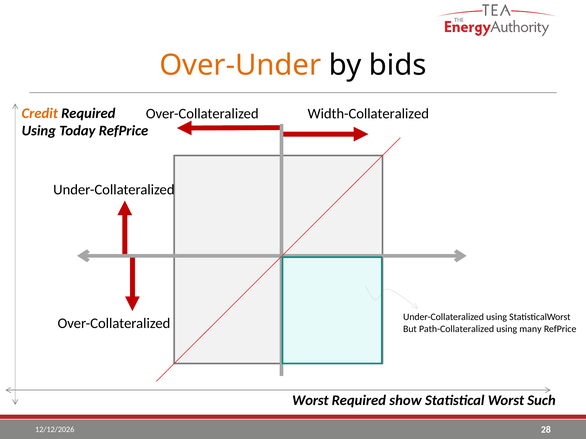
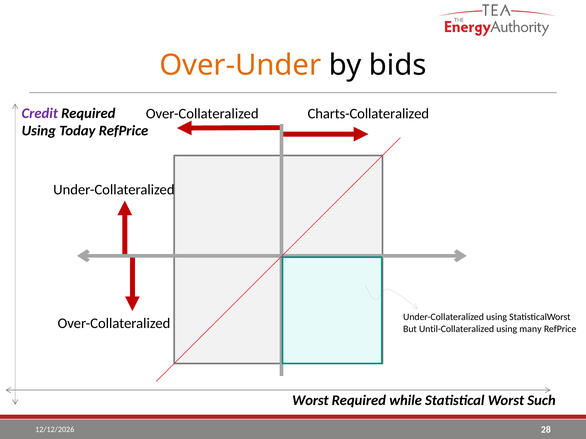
Credit colour: orange -> purple
Width-Collateralized: Width-Collateralized -> Charts-Collateralized
Path-Collateralized: Path-Collateralized -> Until-Collateralized
show: show -> while
